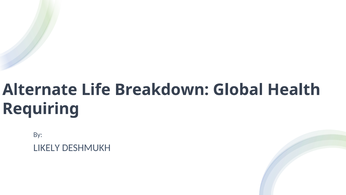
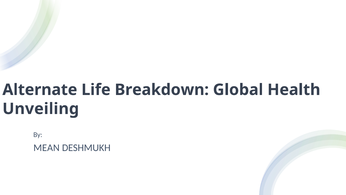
Requiring: Requiring -> Unveiling
LIKELY: LIKELY -> MEAN
